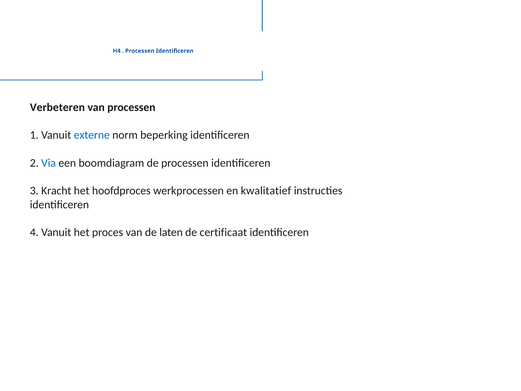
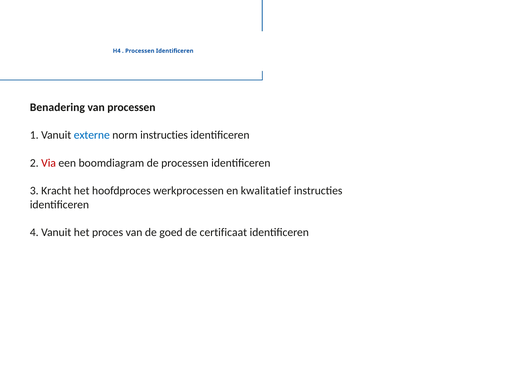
Verbeteren: Verbeteren -> Benadering
norm beperking: beperking -> instructies
Via colour: blue -> red
laten: laten -> goed
